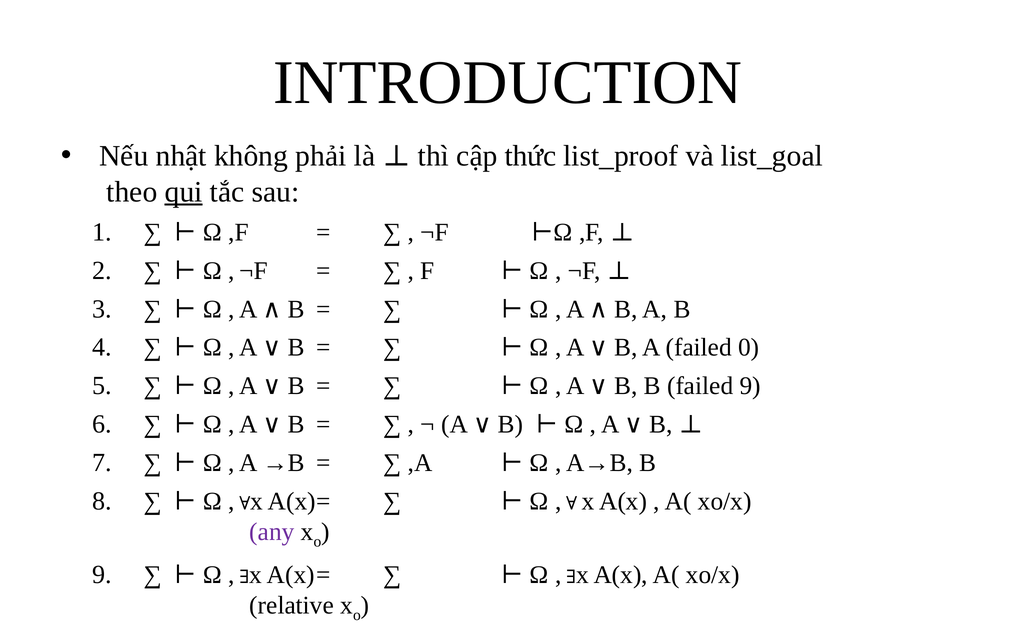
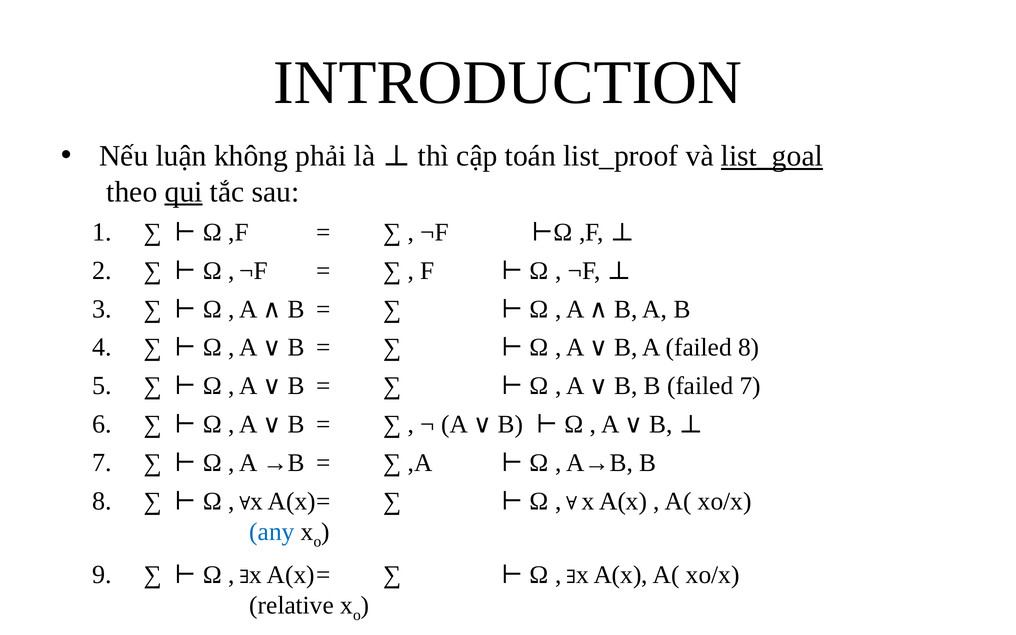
nhật: nhật -> luận
thức: thức -> toán
list_goal underline: none -> present
failed 0: 0 -> 8
failed 9: 9 -> 7
any colour: purple -> blue
